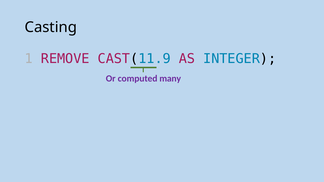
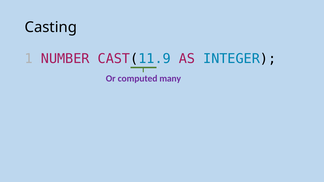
REMOVE: REMOVE -> NUMBER
